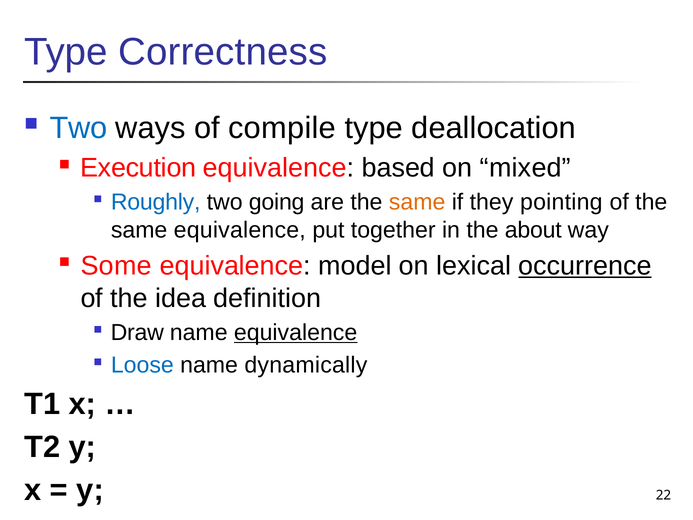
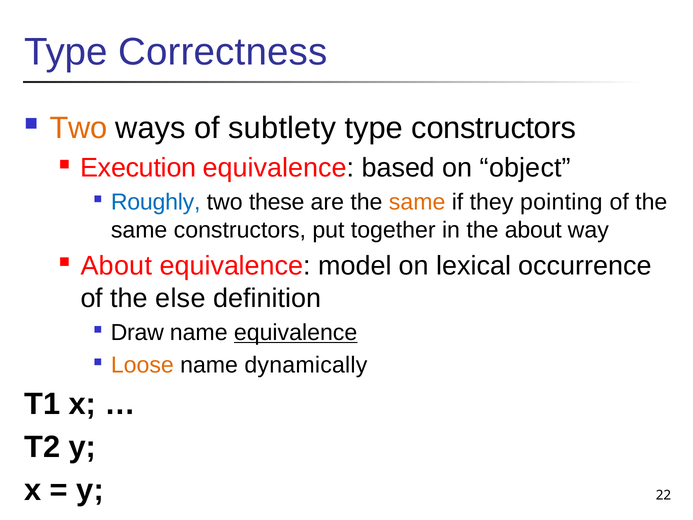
Two at (79, 128) colour: blue -> orange
compile: compile -> subtlety
type deallocation: deallocation -> constructors
mixed: mixed -> object
going: going -> these
same equivalence: equivalence -> constructors
Some at (116, 266): Some -> About
occurrence underline: present -> none
idea: idea -> else
Loose colour: blue -> orange
